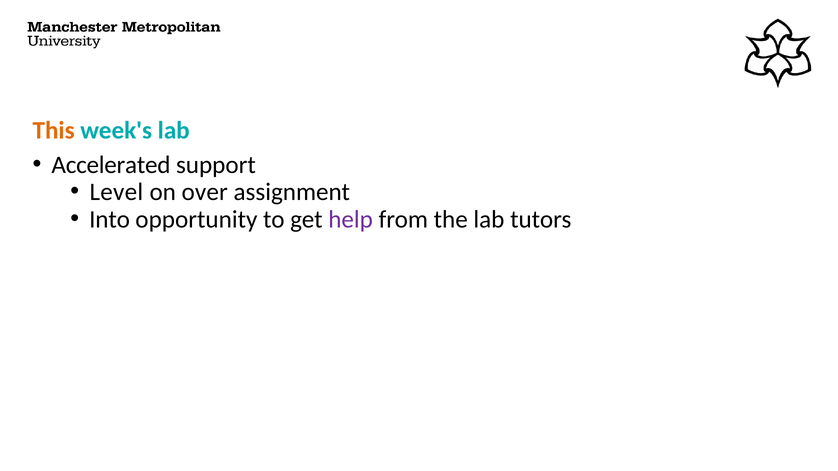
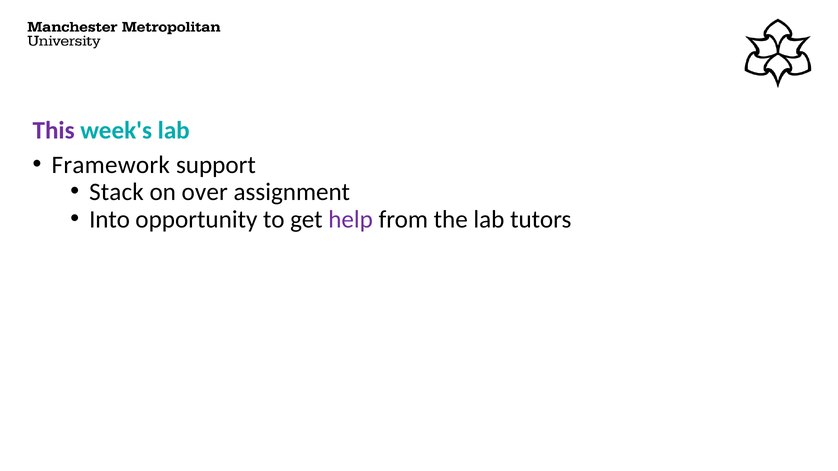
This colour: orange -> purple
Accelerated: Accelerated -> Framework
Level: Level -> Stack
